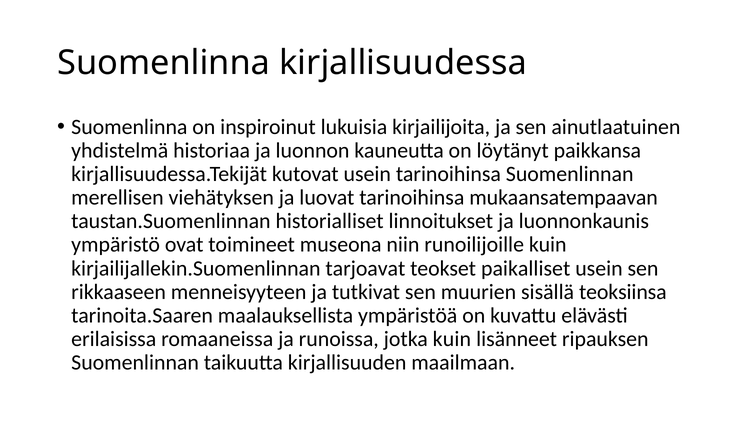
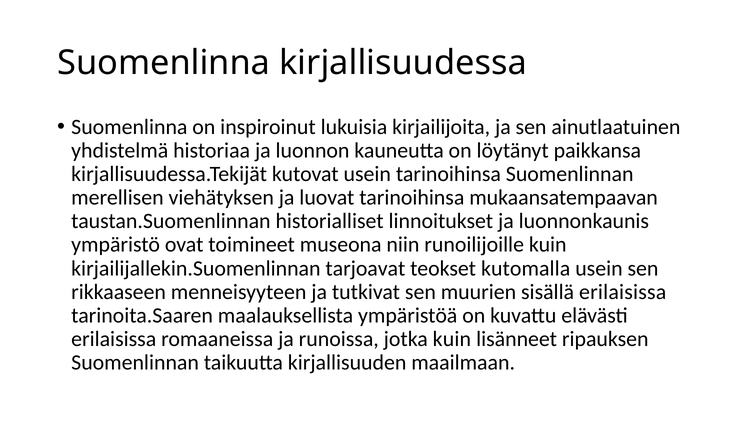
paikalliset: paikalliset -> kutomalla
sisällä teoksiinsa: teoksiinsa -> erilaisissa
